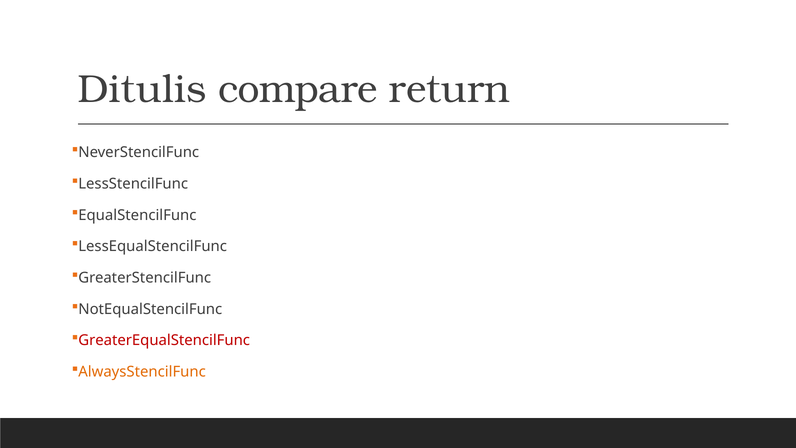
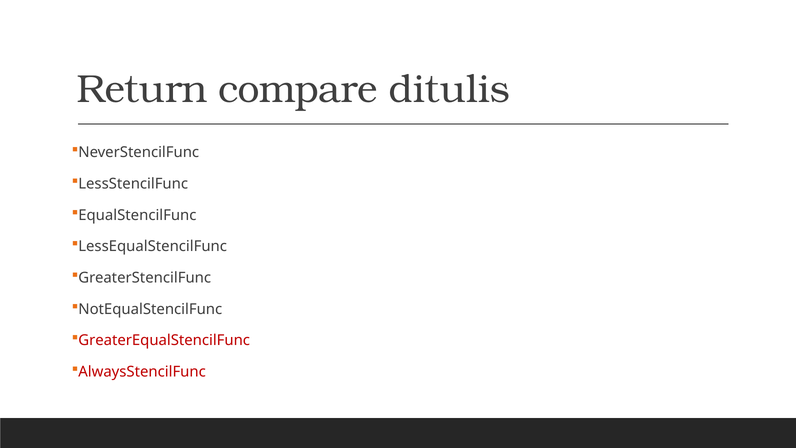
Ditulis: Ditulis -> Return
return: return -> ditulis
AlwaysStencilFunc colour: orange -> red
